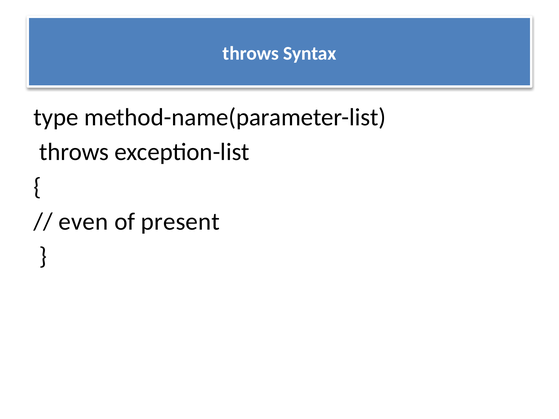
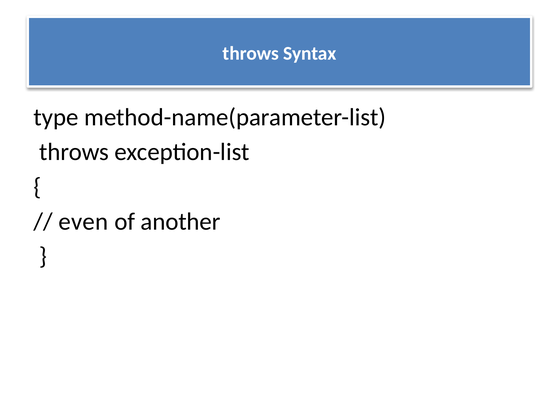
present: present -> another
